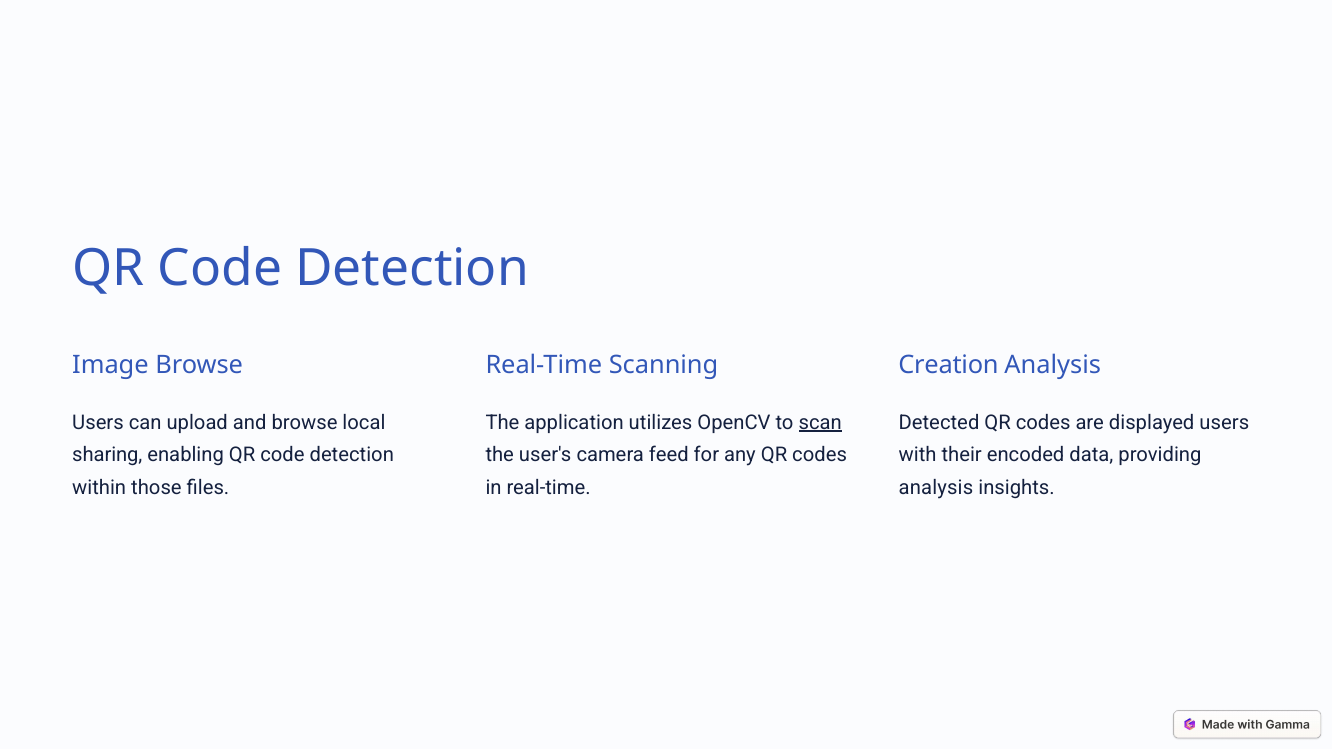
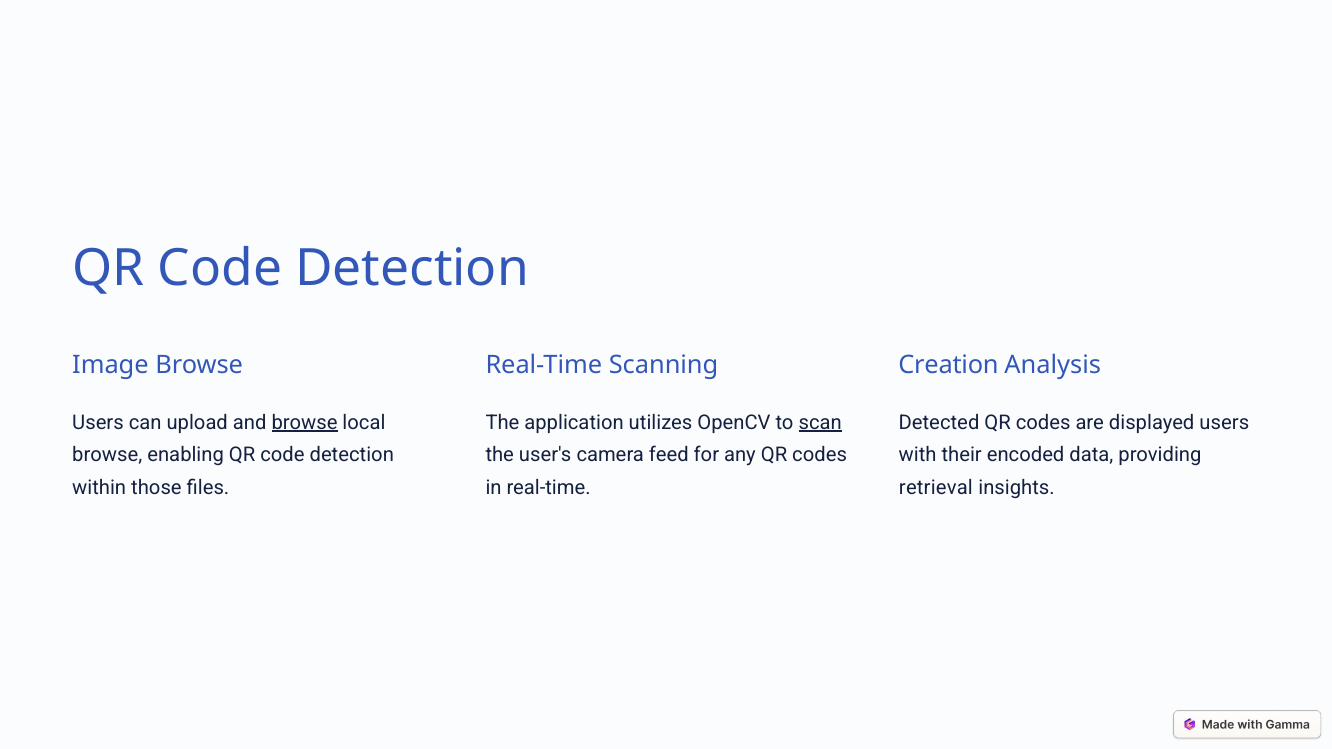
browse at (305, 422) underline: none -> present
sharing at (107, 455): sharing -> browse
analysis at (936, 488): analysis -> retrieval
